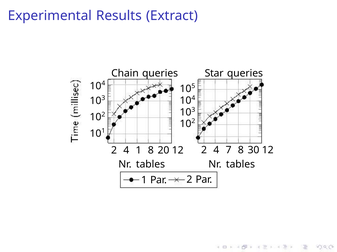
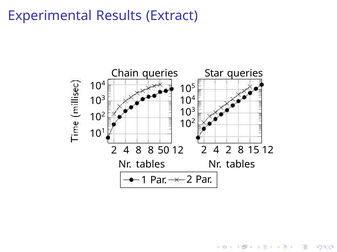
4 1: 1 -> 8
20: 20 -> 50
4 7: 7 -> 2
30: 30 -> 15
